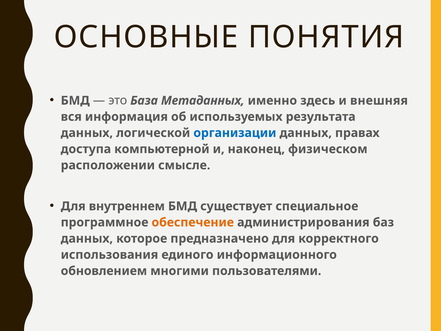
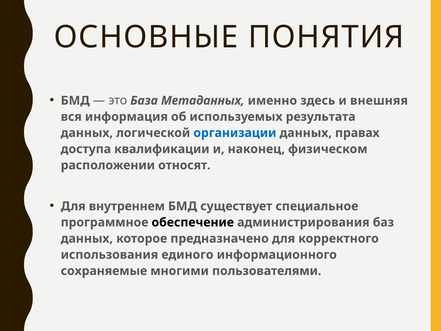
компьютерной: компьютерной -> квалификации
смысле: смысле -> относят
обеспечение colour: orange -> black
обновлением: обновлением -> сохраняемые
